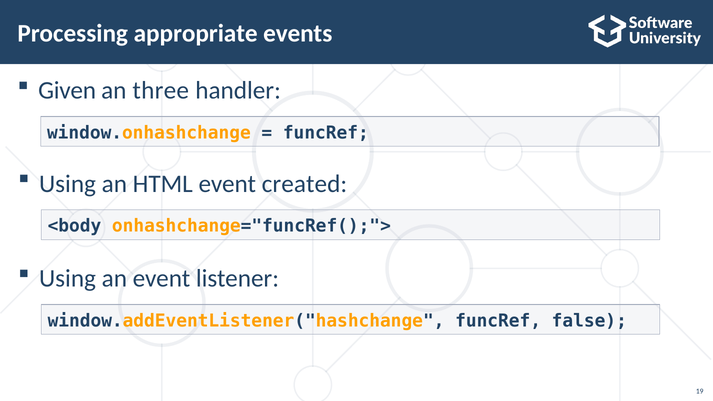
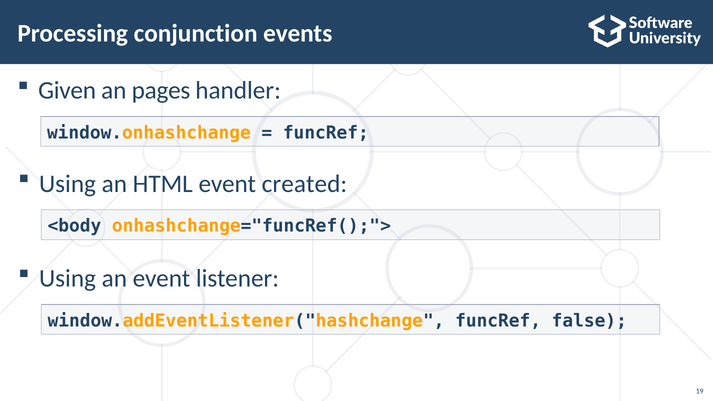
appropriate: appropriate -> conjunction
three: three -> pages
